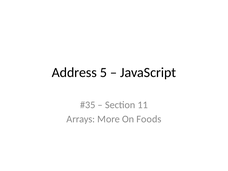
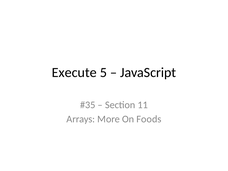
Address: Address -> Execute
